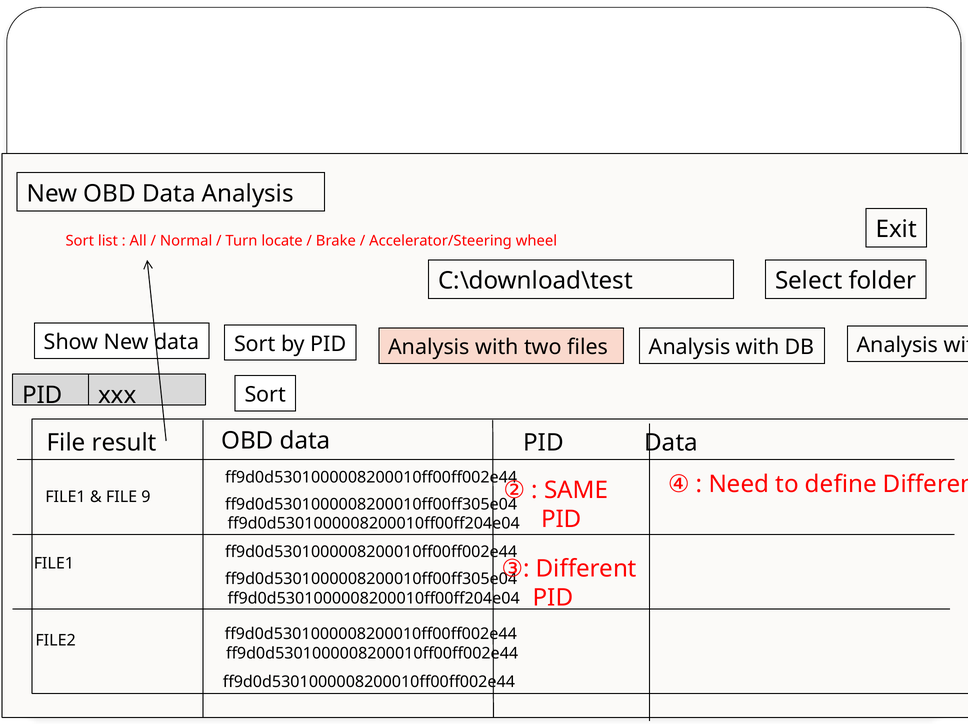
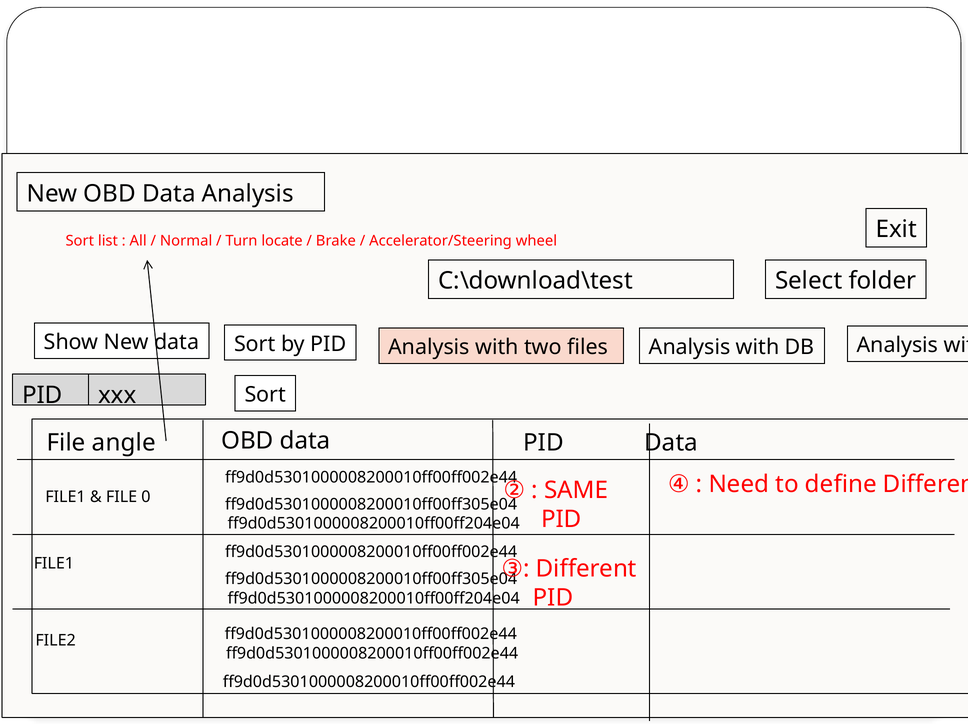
result: result -> angle
9: 9 -> 0
